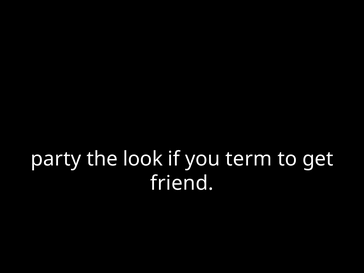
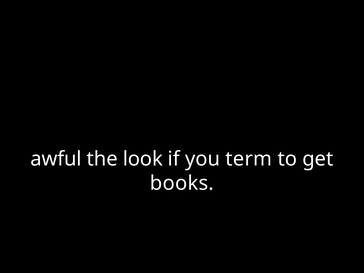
party: party -> awful
friend: friend -> books
